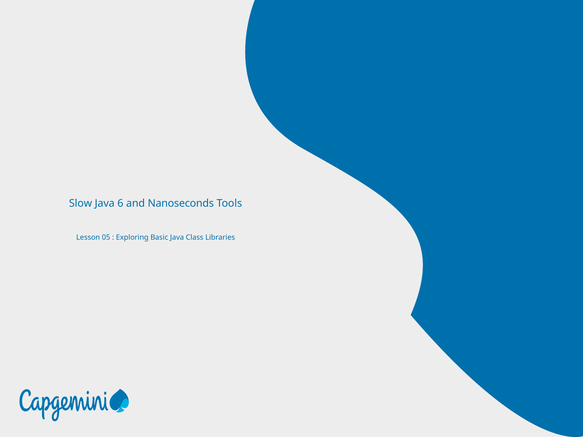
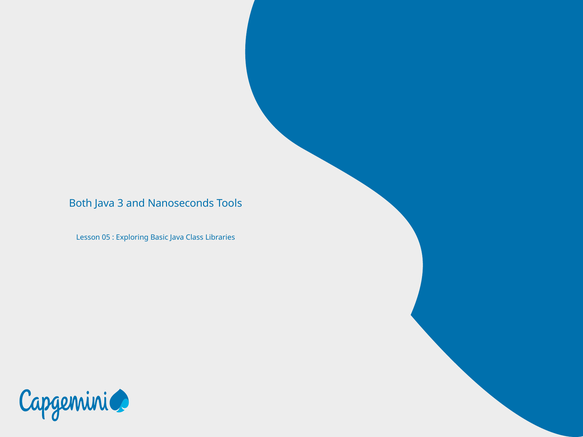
Slow: Slow -> Both
6: 6 -> 3
